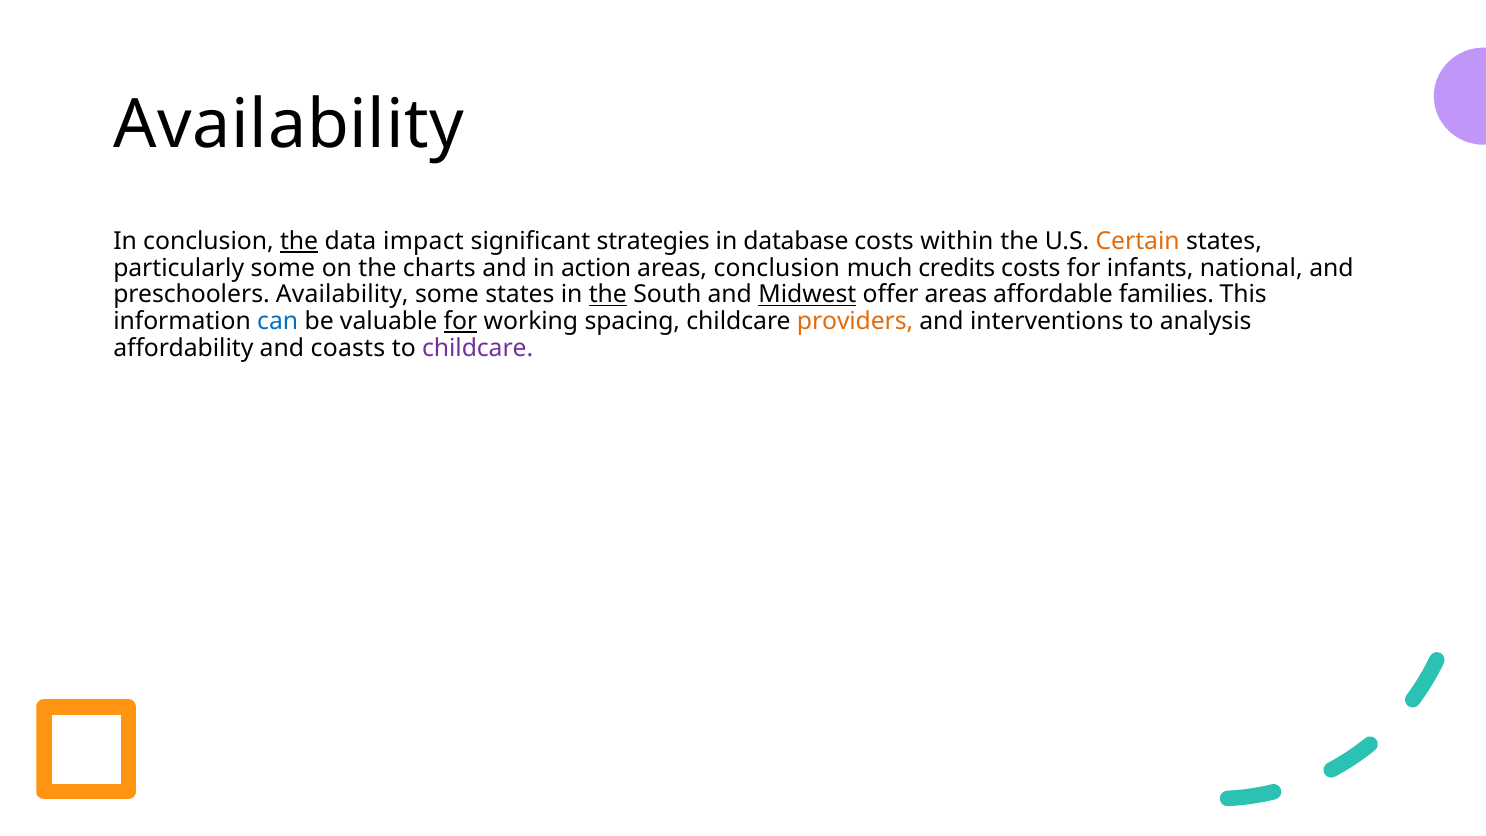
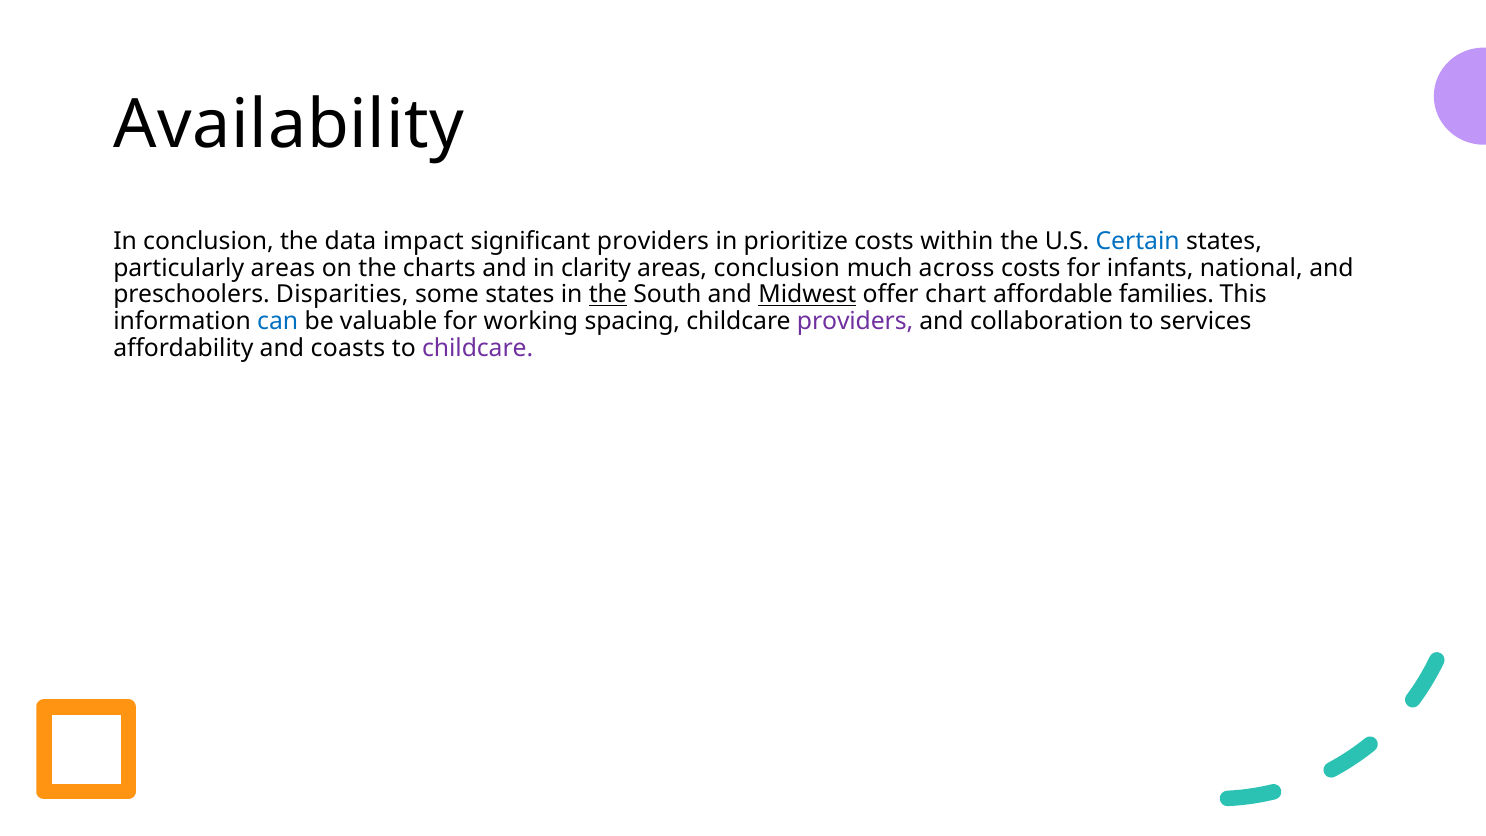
the at (299, 241) underline: present -> none
significant strategies: strategies -> providers
database: database -> prioritize
Certain colour: orange -> blue
particularly some: some -> areas
action: action -> clarity
credits: credits -> across
preschoolers Availability: Availability -> Disparities
offer areas: areas -> chart
for at (461, 321) underline: present -> none
providers at (855, 321) colour: orange -> purple
interventions: interventions -> collaboration
analysis: analysis -> services
